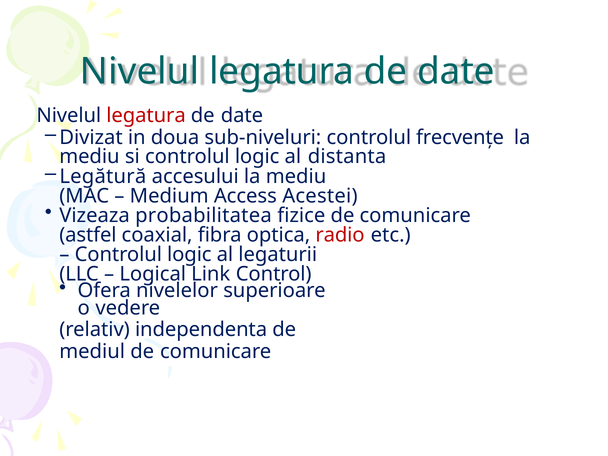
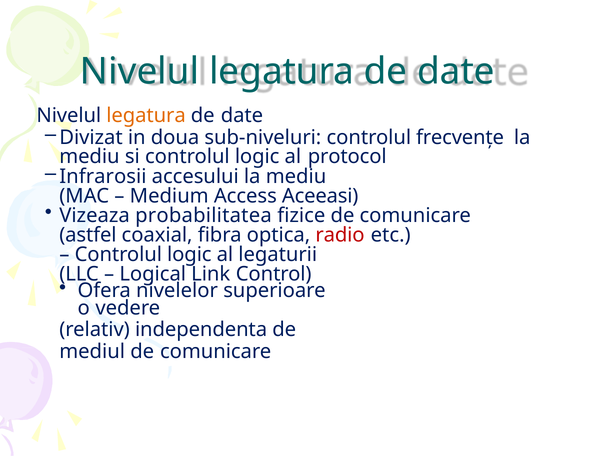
legatura at (146, 116) colour: red -> orange
distanta: distanta -> protocol
Legătură: Legătură -> Infrarosii
Acestei: Acestei -> Aceeasi
